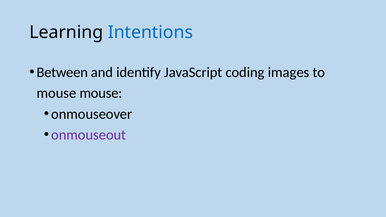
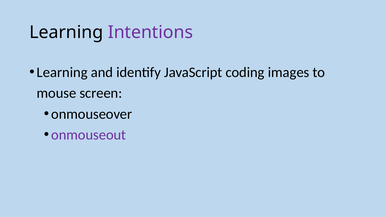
Intentions colour: blue -> purple
Between at (62, 72): Between -> Learning
mouse mouse: mouse -> screen
